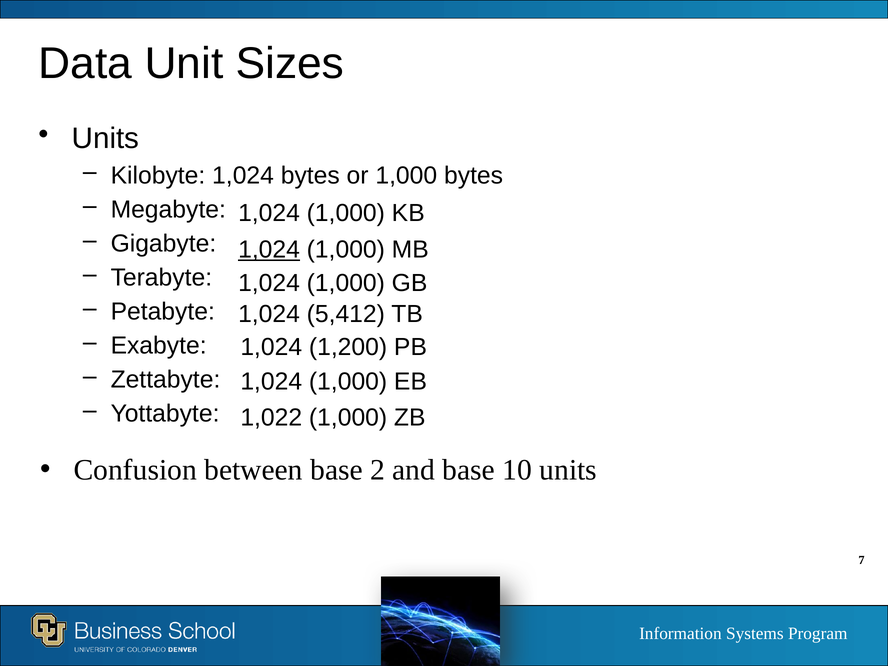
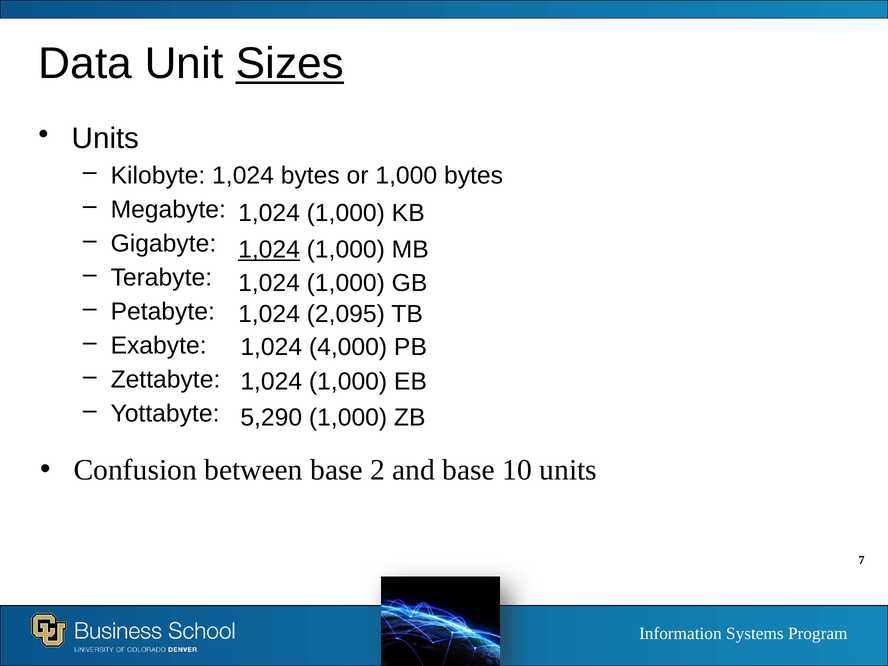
Sizes underline: none -> present
5,412: 5,412 -> 2,095
1,200: 1,200 -> 4,000
1,022: 1,022 -> 5,290
